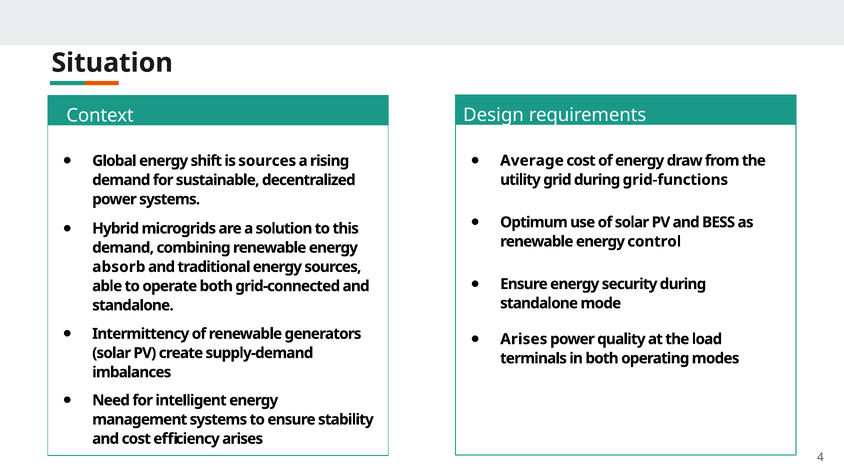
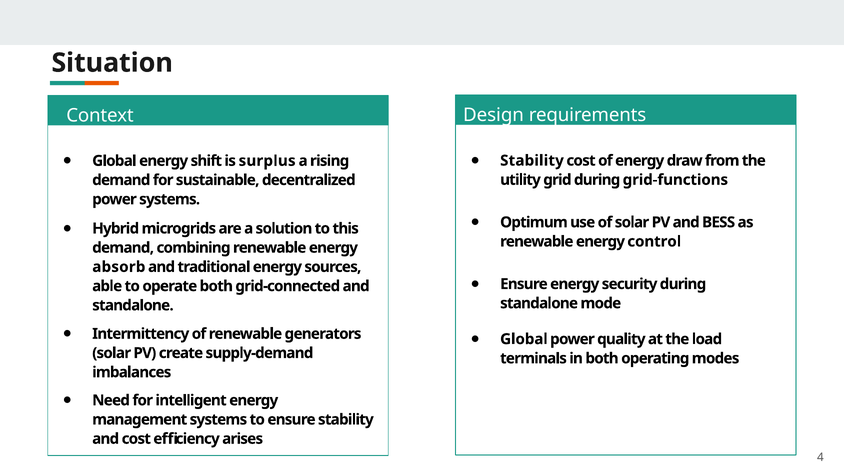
Average at (532, 161): Average -> Stability
is sources: sources -> surplus
Arises at (524, 339): Arises -> Global
